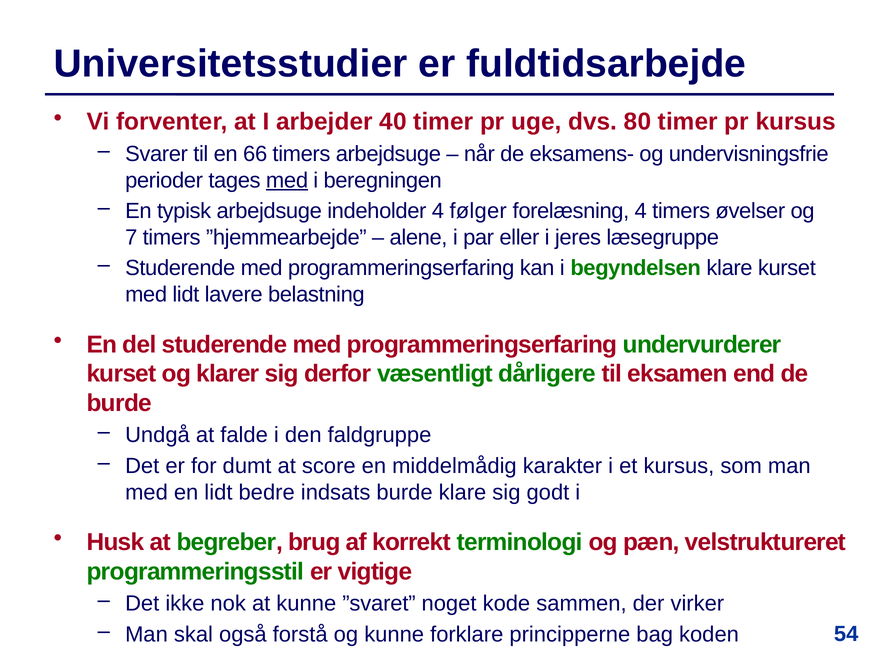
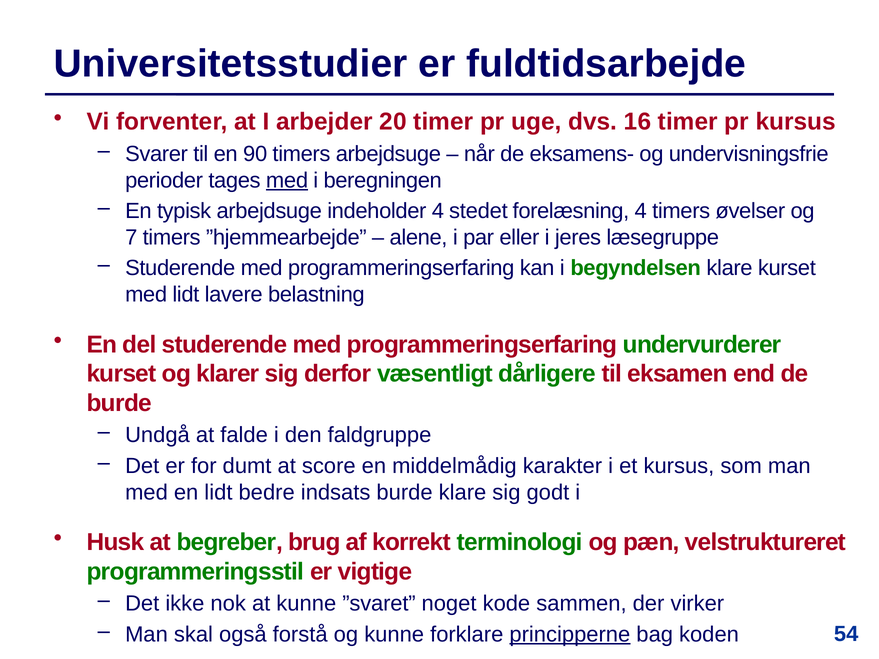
40: 40 -> 20
80: 80 -> 16
66: 66 -> 90
følger: følger -> stedet
principperne underline: none -> present
